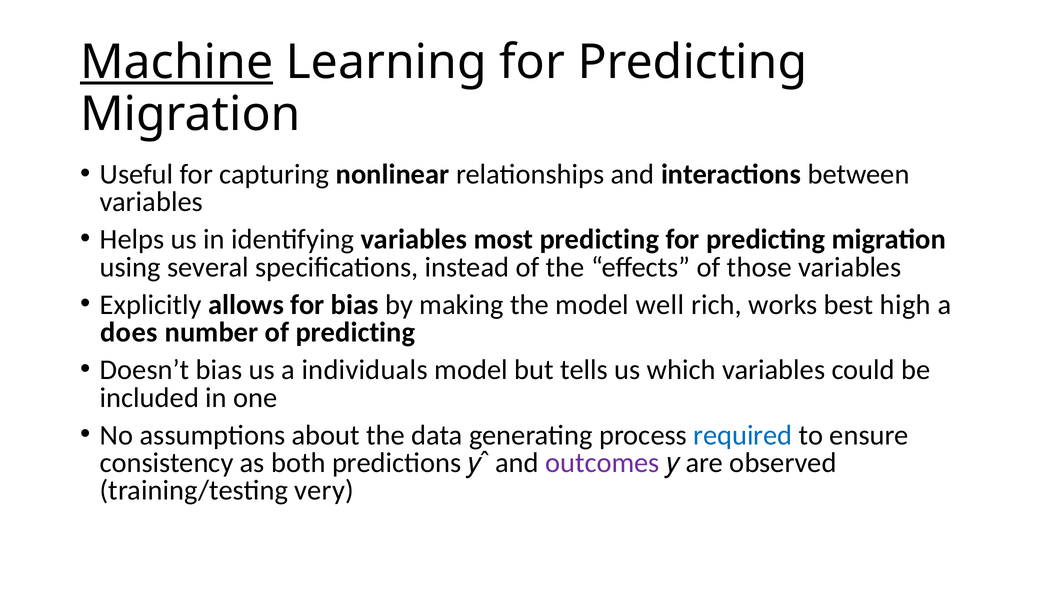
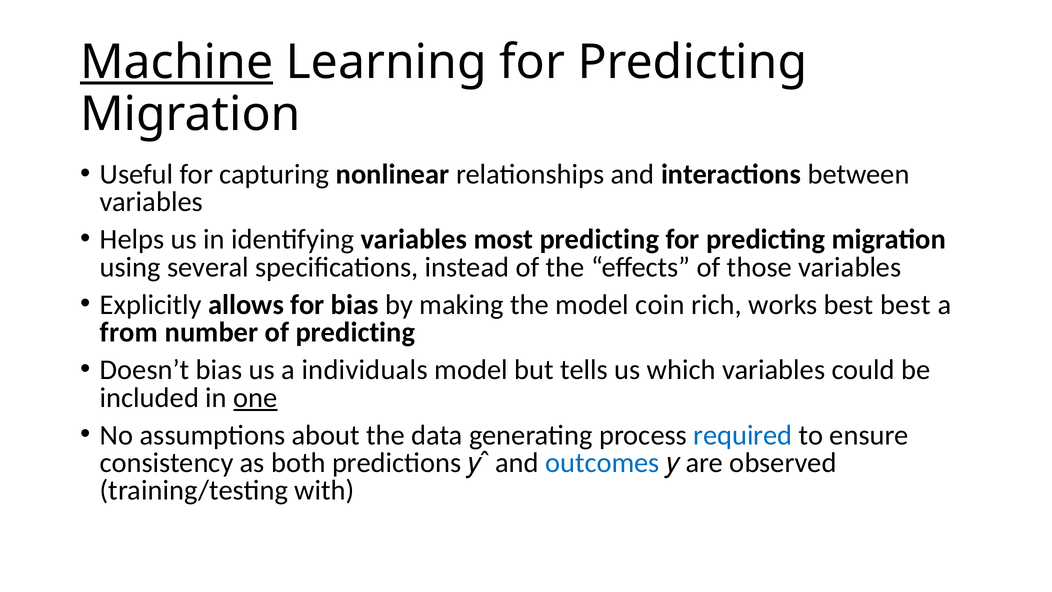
well: well -> coin
best high: high -> best
does: does -> from
one underline: none -> present
outcomes colour: purple -> blue
very: very -> with
